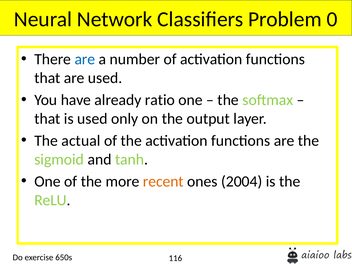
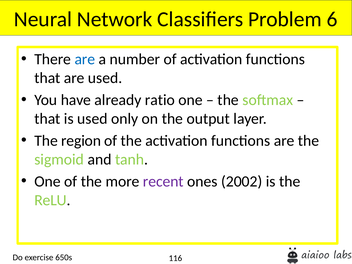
0: 0 -> 6
actual: actual -> region
recent colour: orange -> purple
2004: 2004 -> 2002
